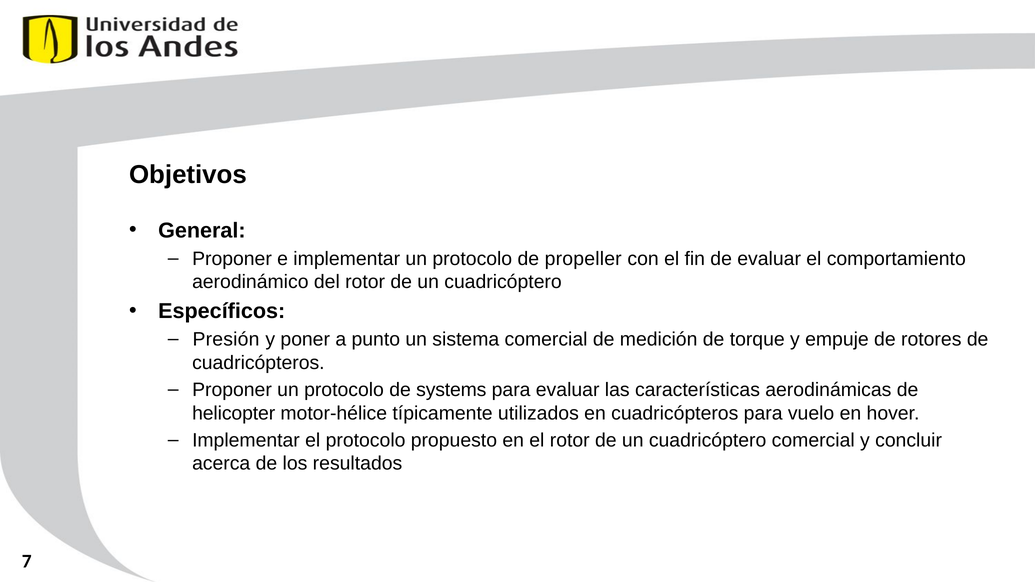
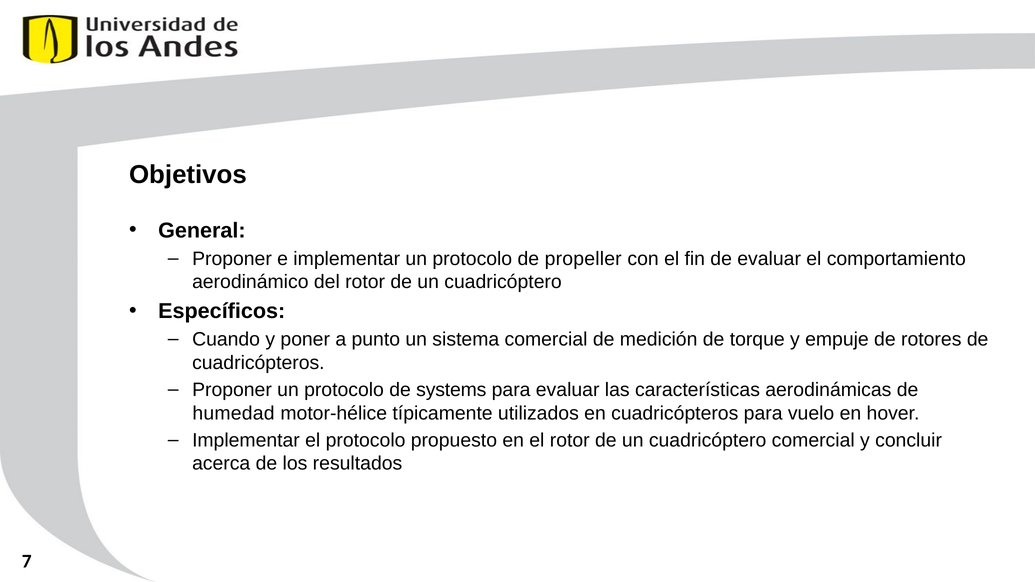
Presión: Presión -> Cuando
helicopter: helicopter -> humedad
